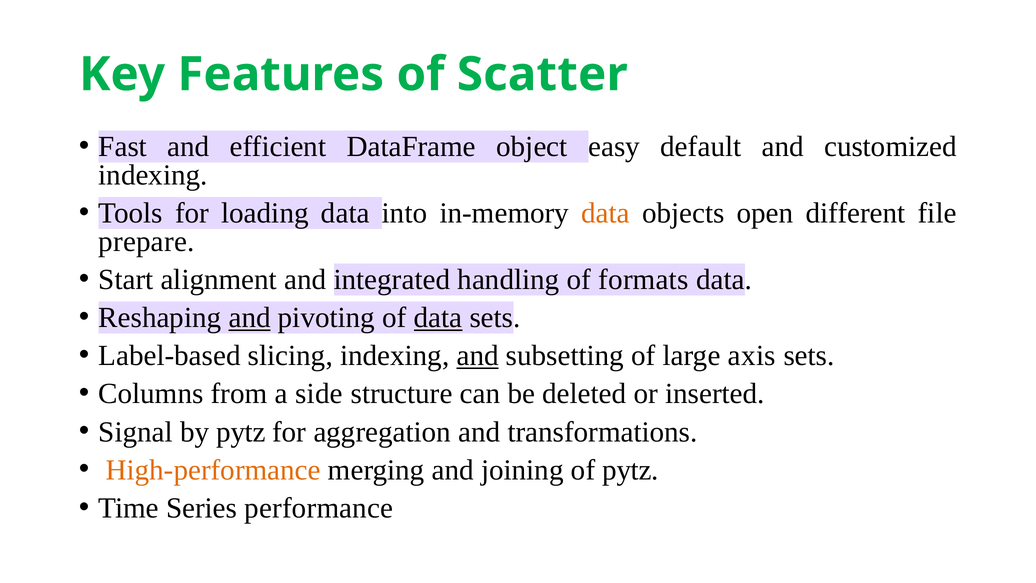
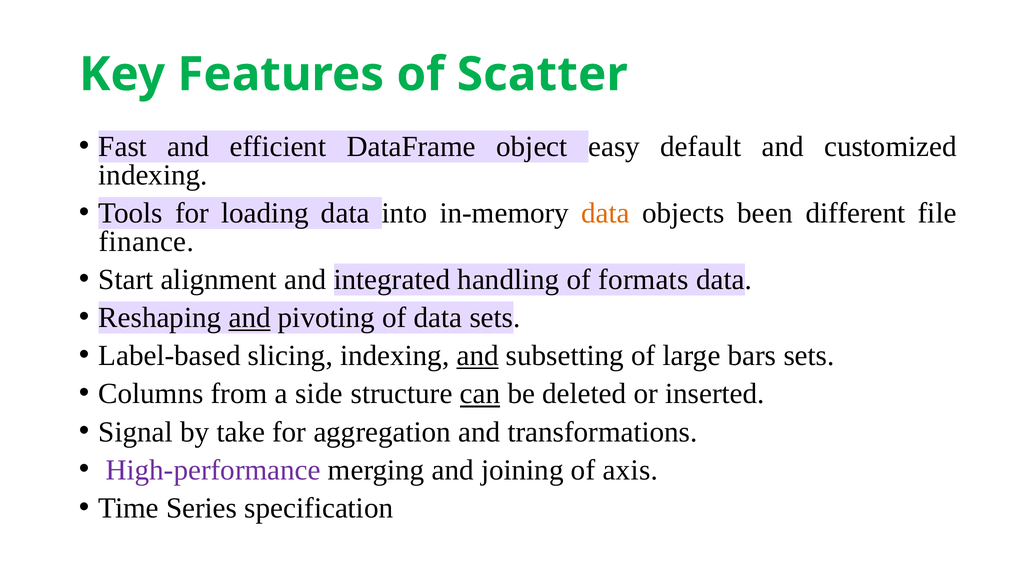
open: open -> been
prepare: prepare -> finance
data at (438, 318) underline: present -> none
axis: axis -> bars
can underline: none -> present
by pytz: pytz -> take
High-performance colour: orange -> purple
of pytz: pytz -> axis
performance: performance -> specification
